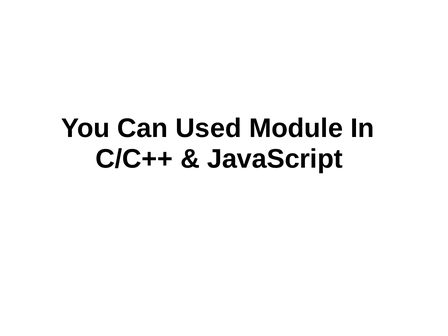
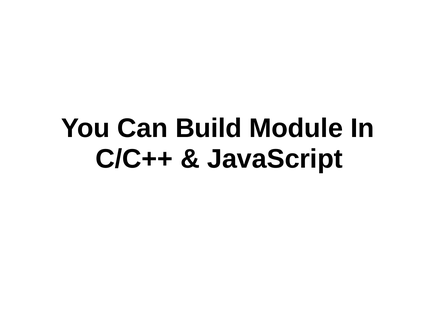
Used: Used -> Build
